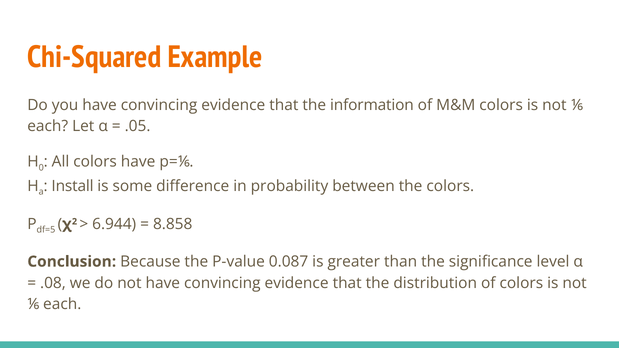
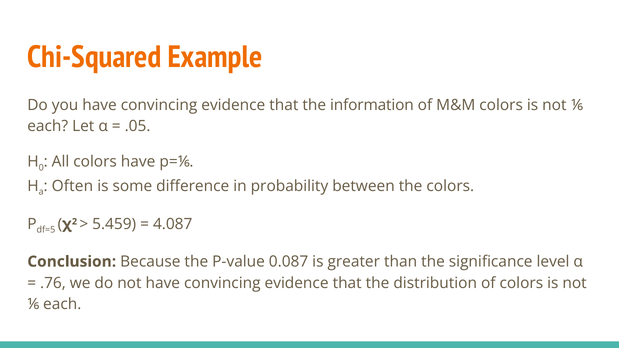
Install: Install -> Often
6.944: 6.944 -> 5.459
8.858: 8.858 -> 4.087
.08: .08 -> .76
